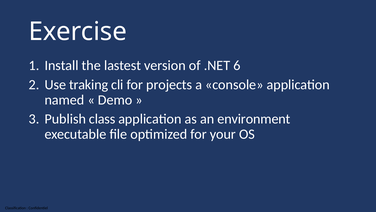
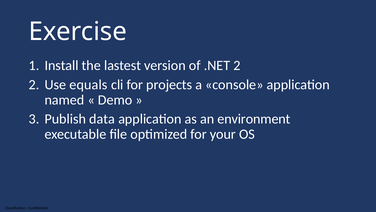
.NET 6: 6 -> 2
traking: traking -> equals
class: class -> data
